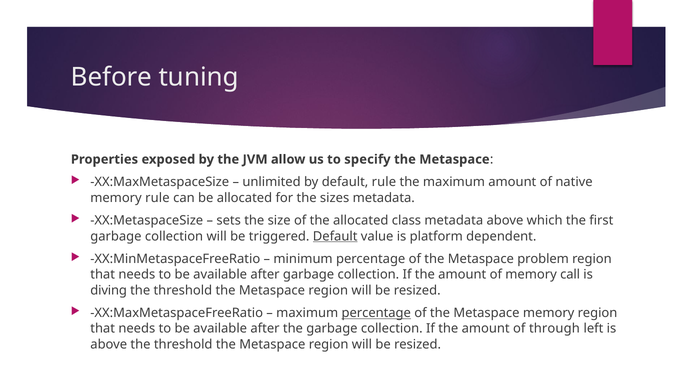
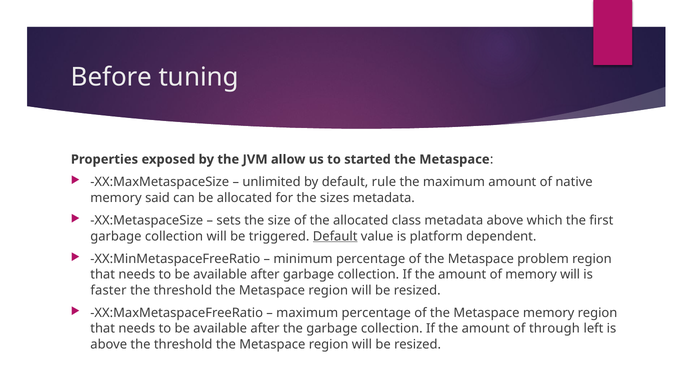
specify: specify -> started
memory rule: rule -> said
memory call: call -> will
diving: diving -> faster
percentage at (376, 313) underline: present -> none
